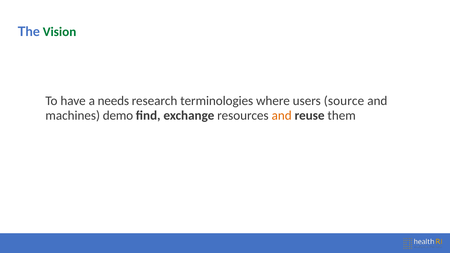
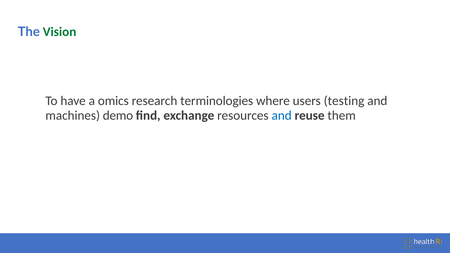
needs: needs -> omics
source: source -> testing
and at (282, 115) colour: orange -> blue
